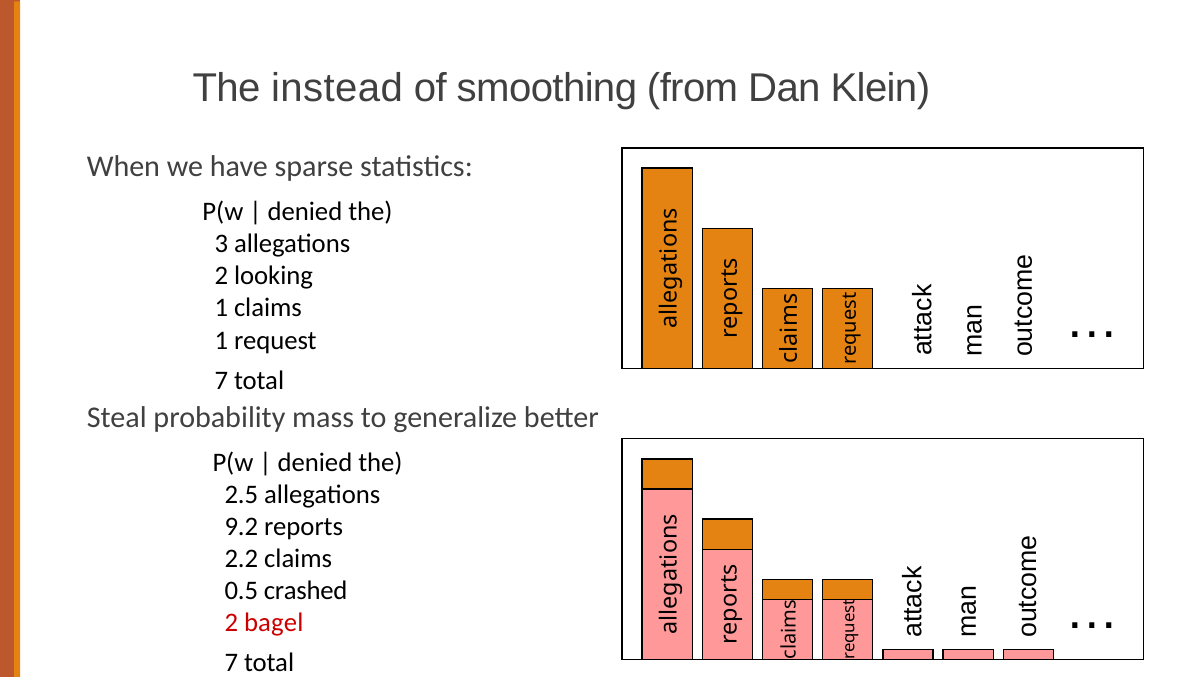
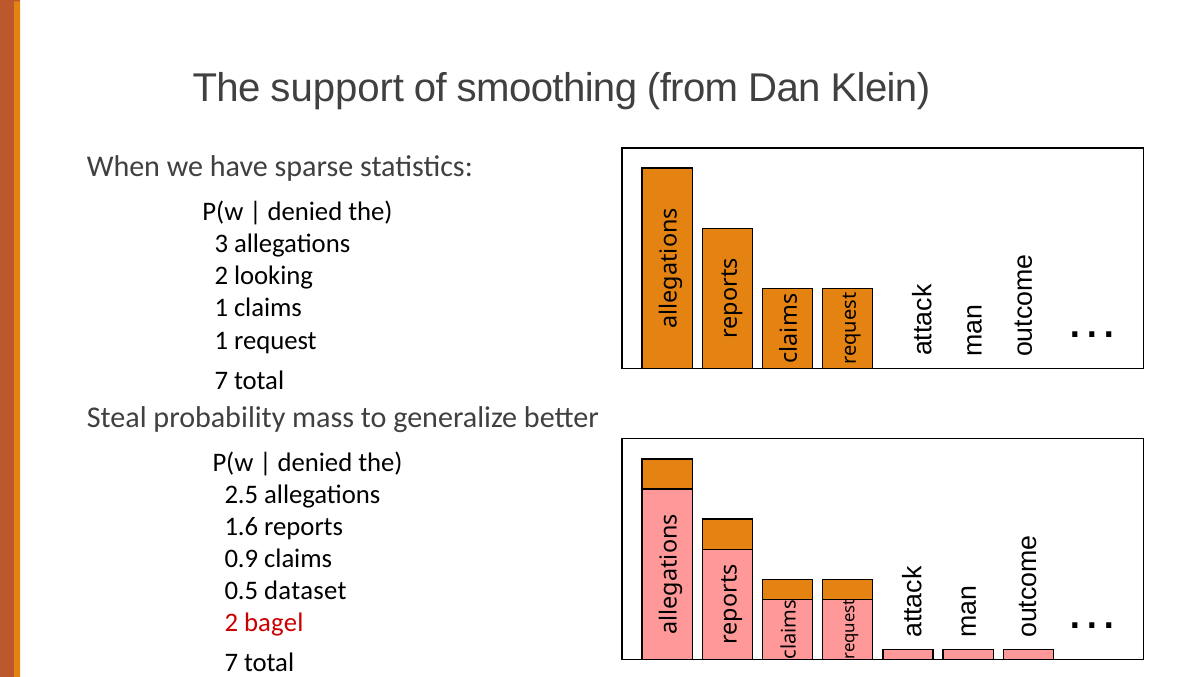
instead: instead -> support
9.2: 9.2 -> 1.6
2.2: 2.2 -> 0.9
crashed: crashed -> dataset
